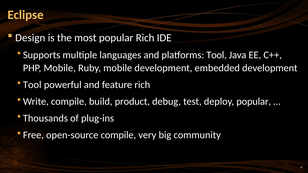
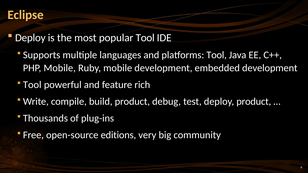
Design at (30, 38): Design -> Deploy
popular Rich: Rich -> Tool
deploy popular: popular -> product
open-source compile: compile -> editions
